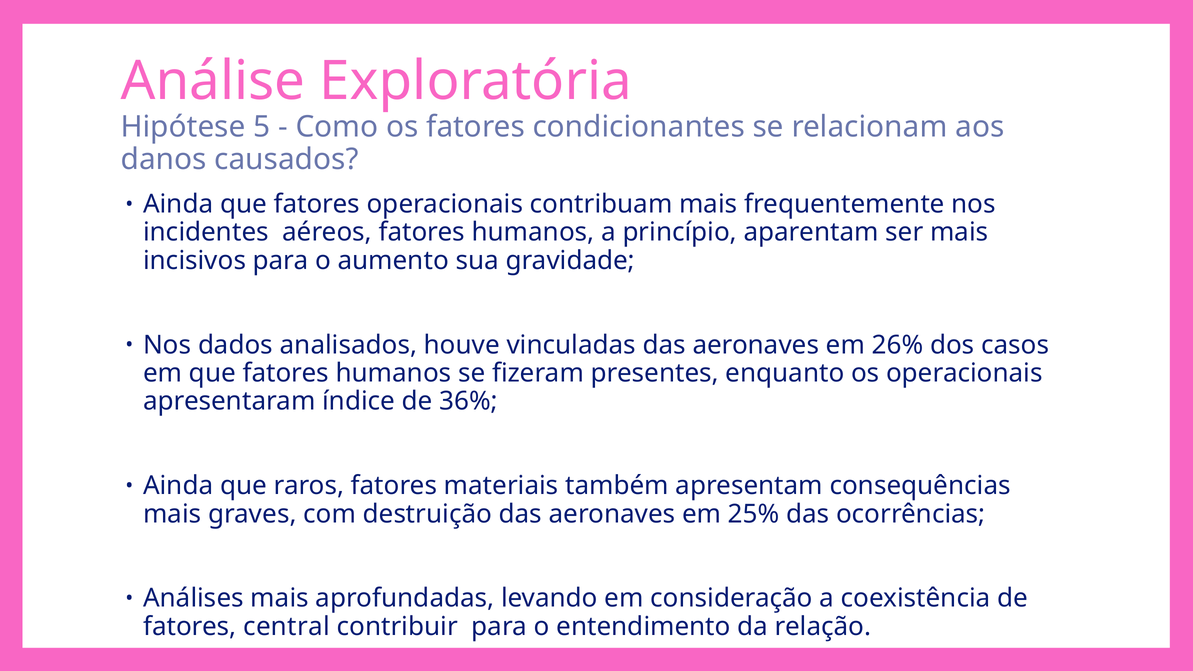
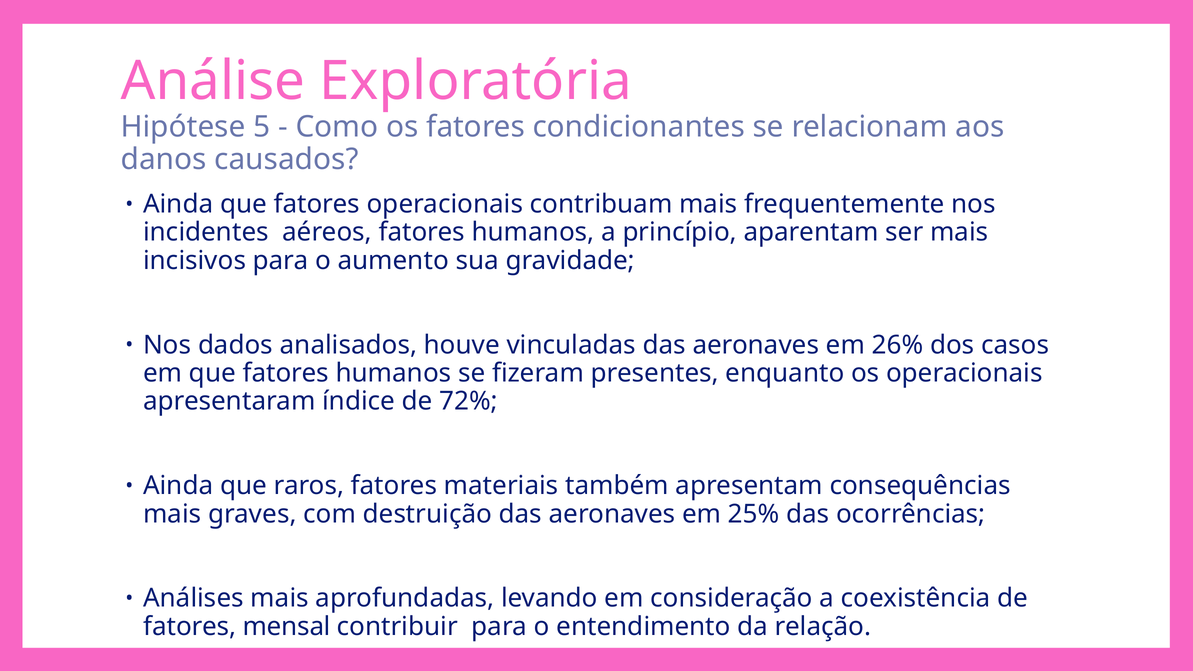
36%: 36% -> 72%
central: central -> mensal
